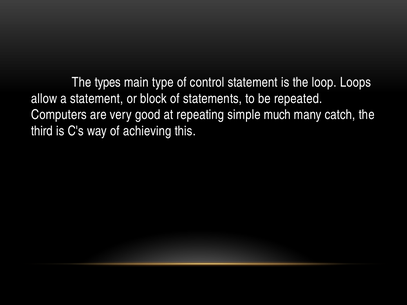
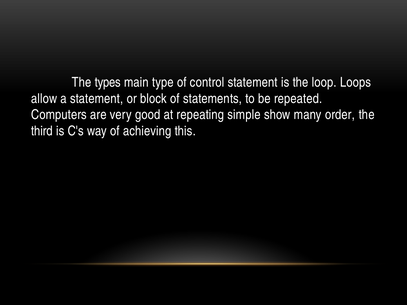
much: much -> show
catch: catch -> order
